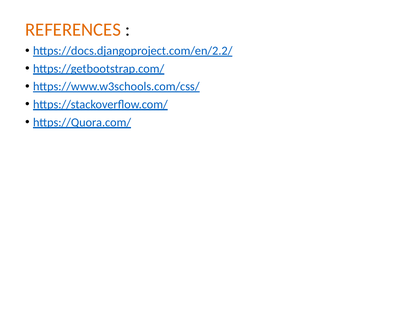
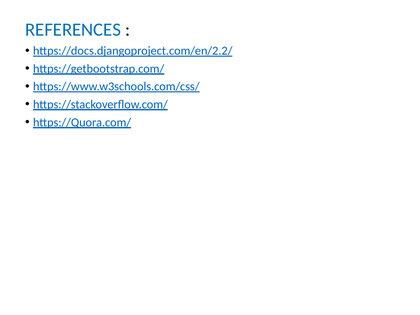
REFERENCES colour: orange -> blue
